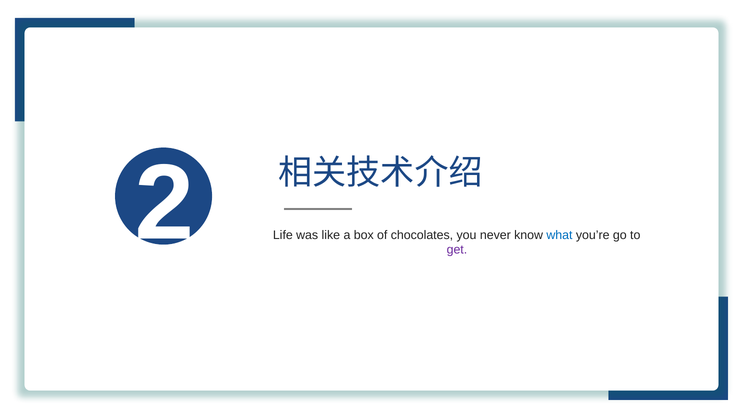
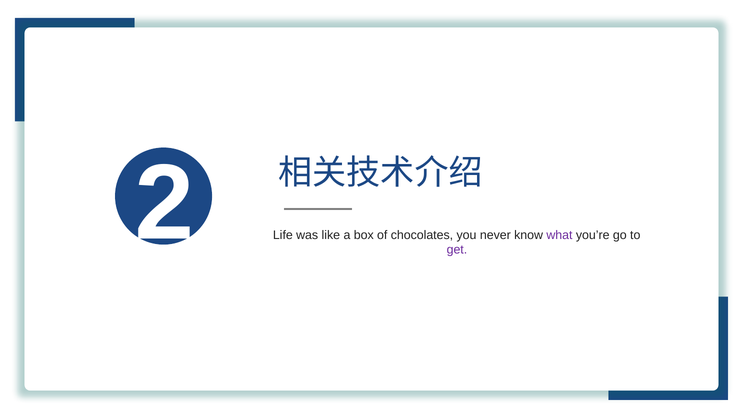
what colour: blue -> purple
